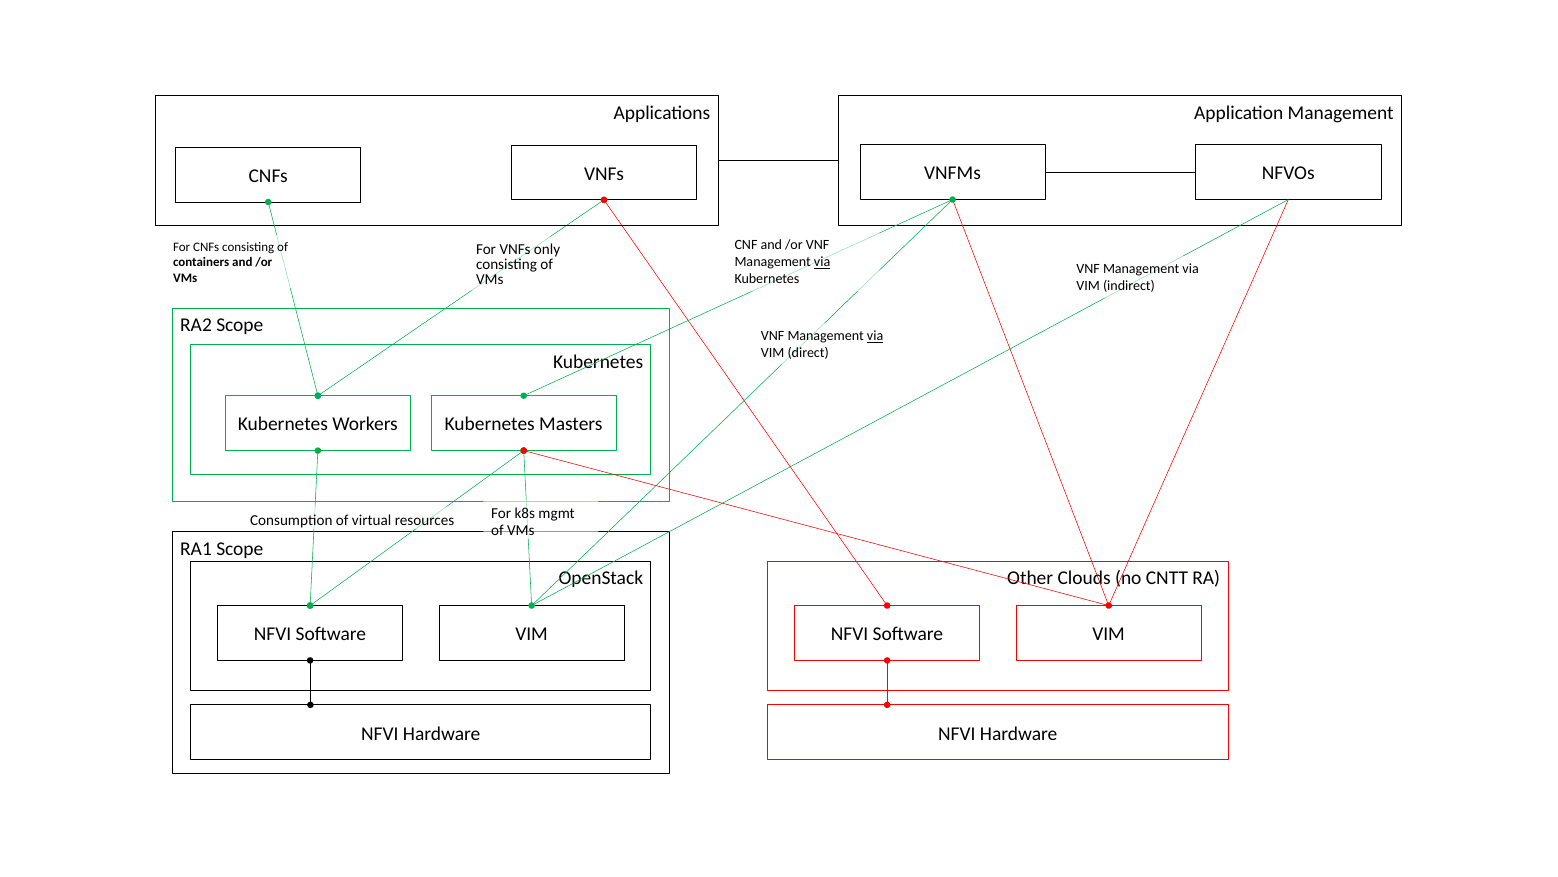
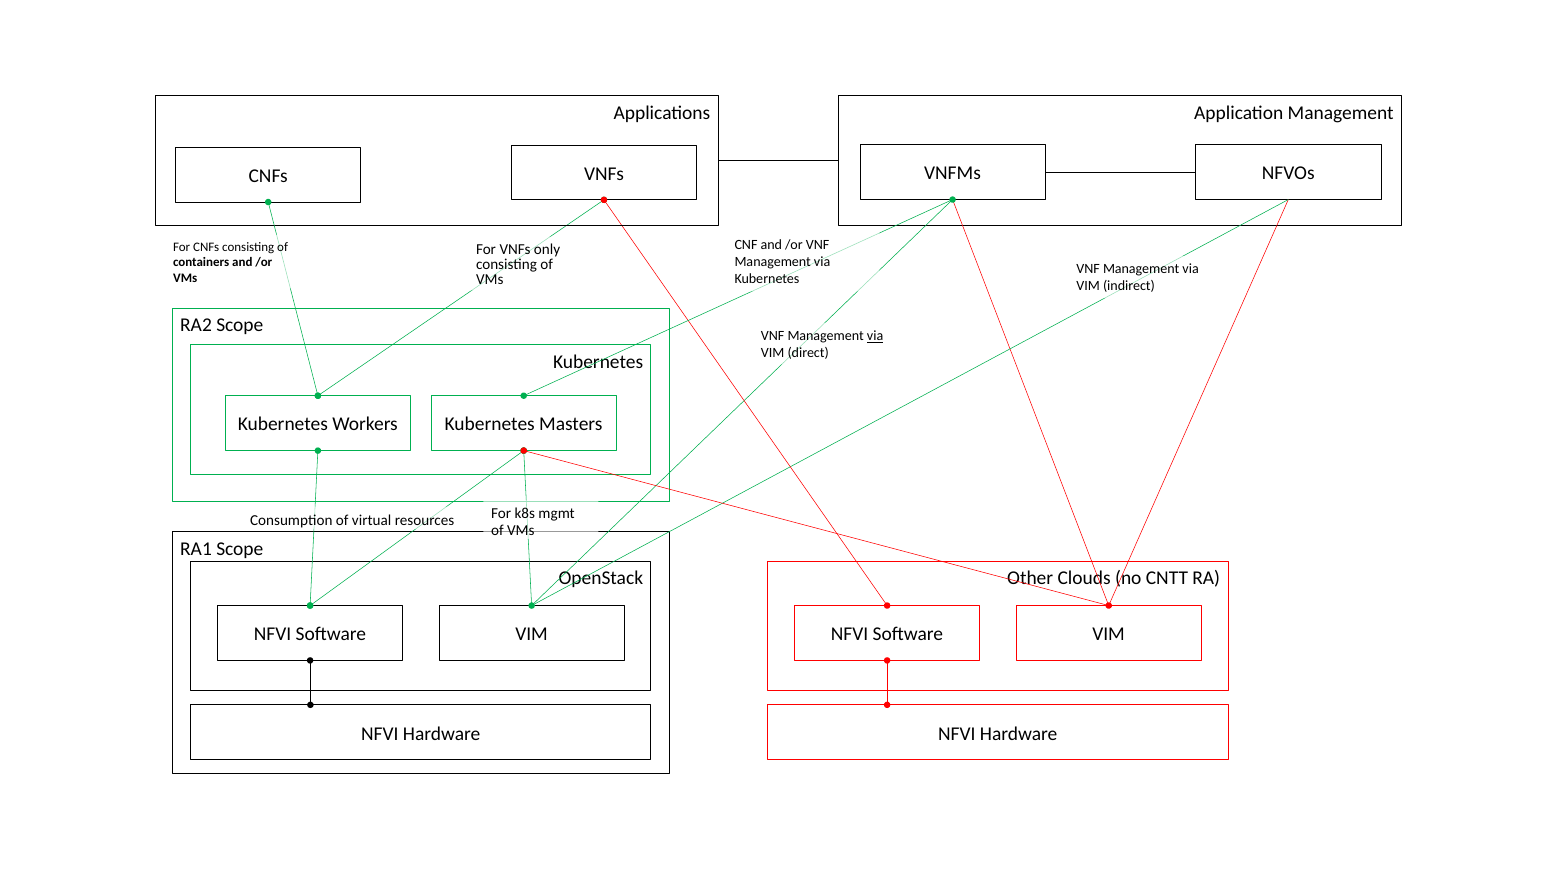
via at (822, 262) underline: present -> none
